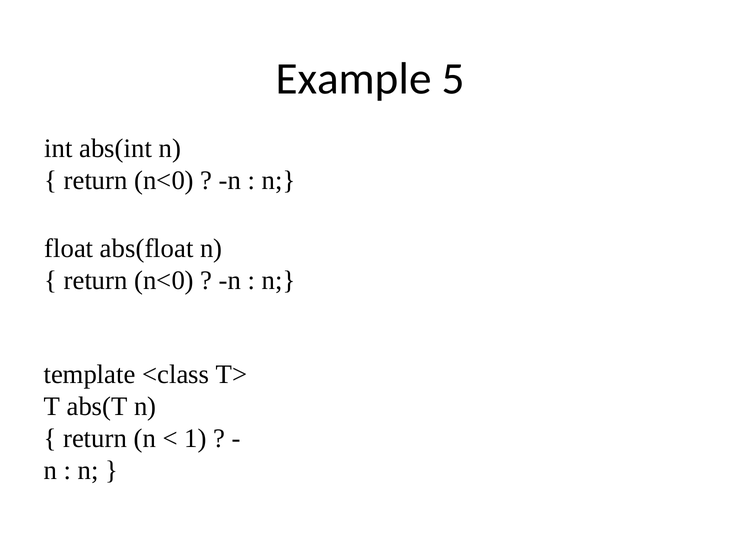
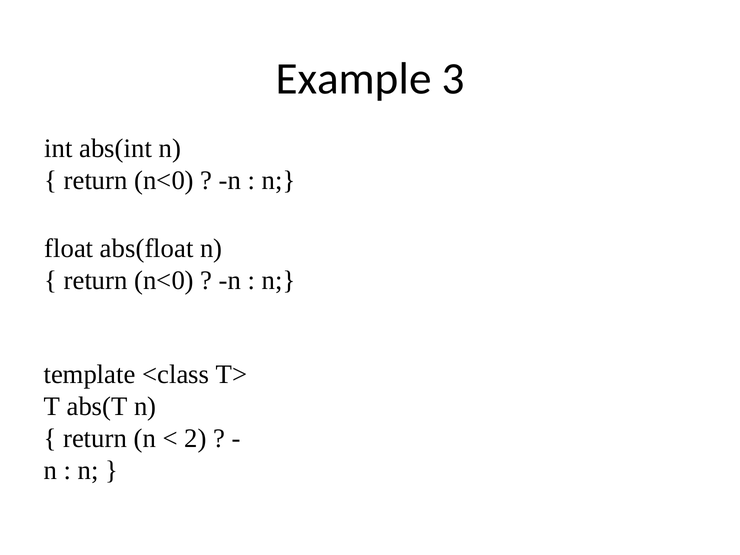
5: 5 -> 3
1: 1 -> 2
